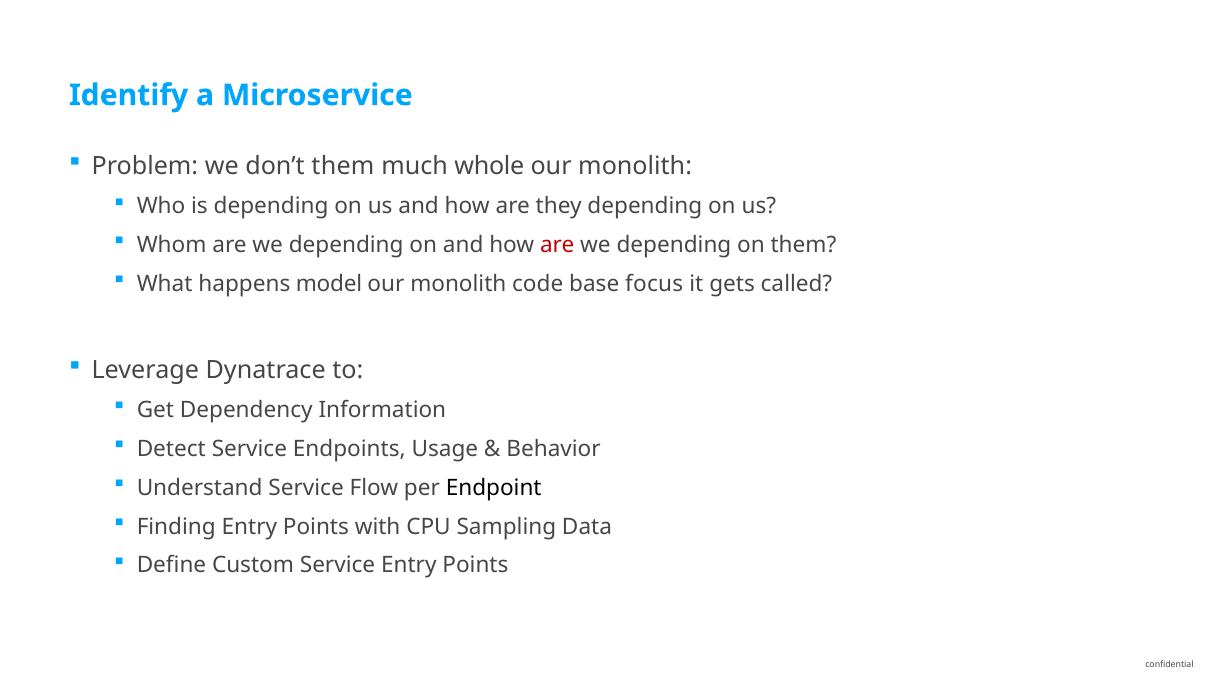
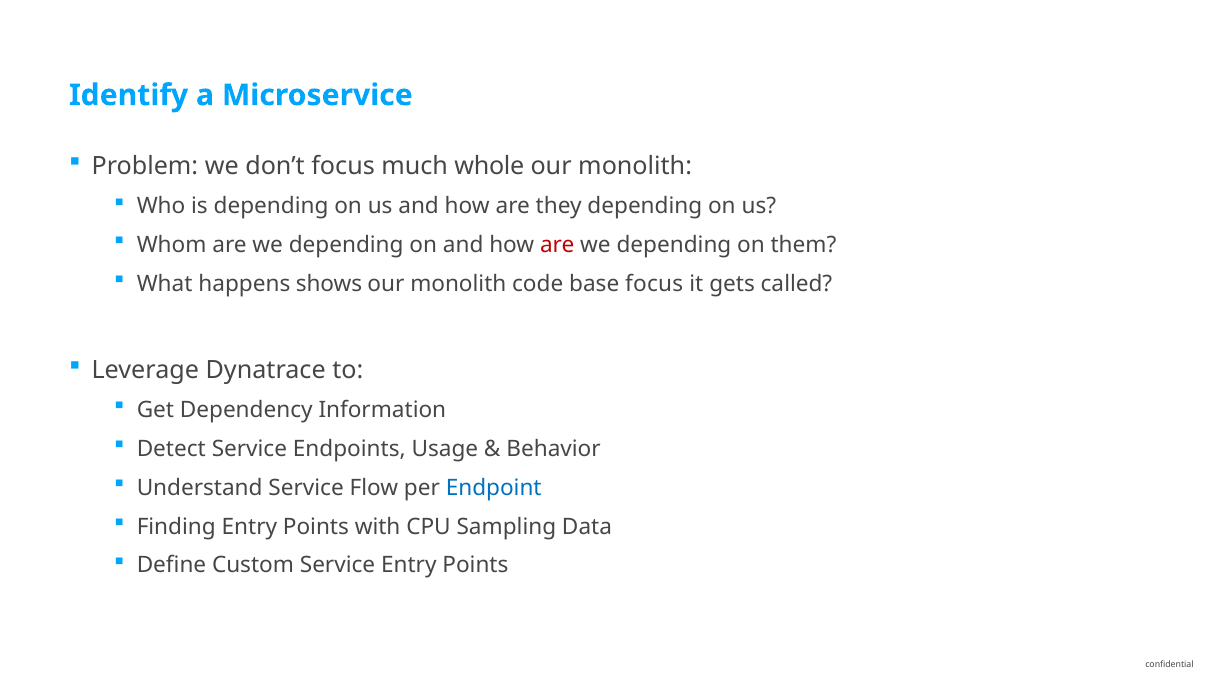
don’t them: them -> focus
model: model -> shows
Endpoint colour: black -> blue
